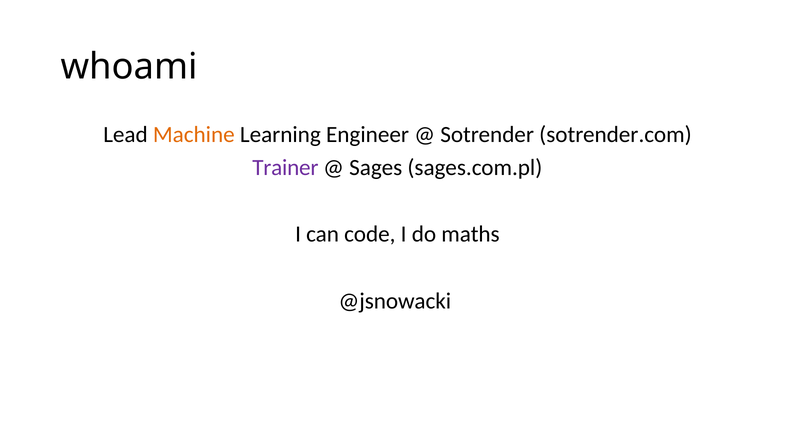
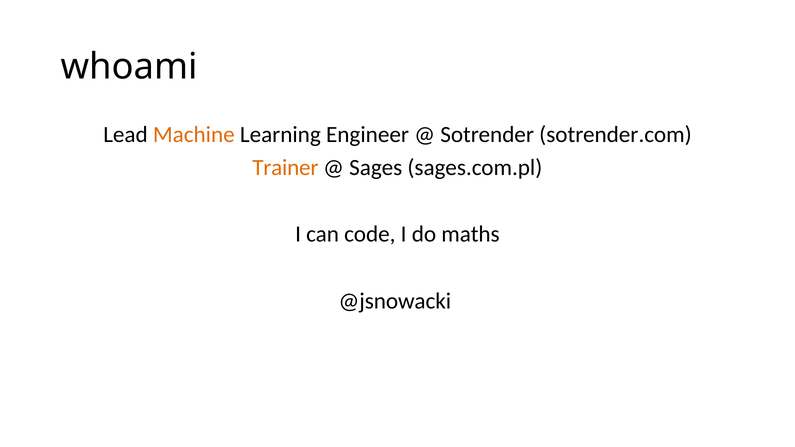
Trainer colour: purple -> orange
